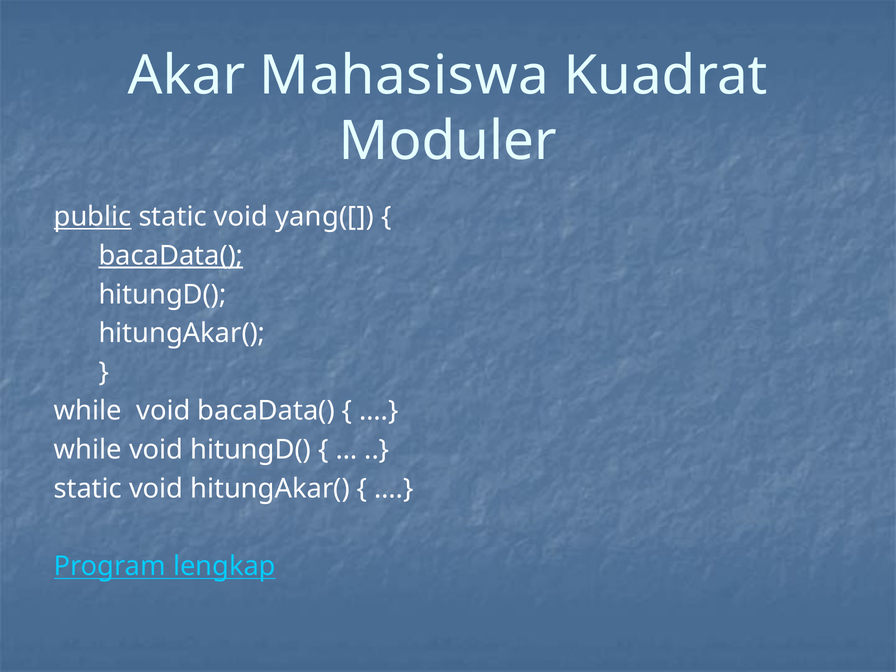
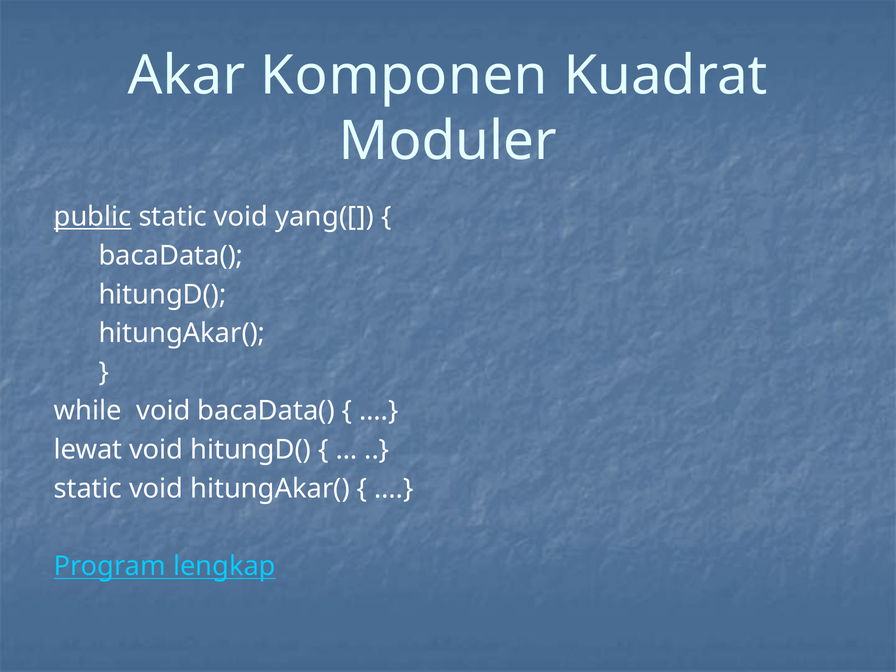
Mahasiswa: Mahasiswa -> Komponen
bacaData( at (171, 256) underline: present -> none
while at (88, 450): while -> lewat
